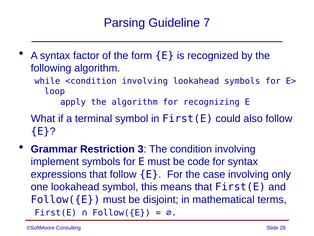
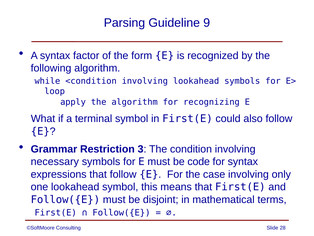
7: 7 -> 9
implement: implement -> necessary
